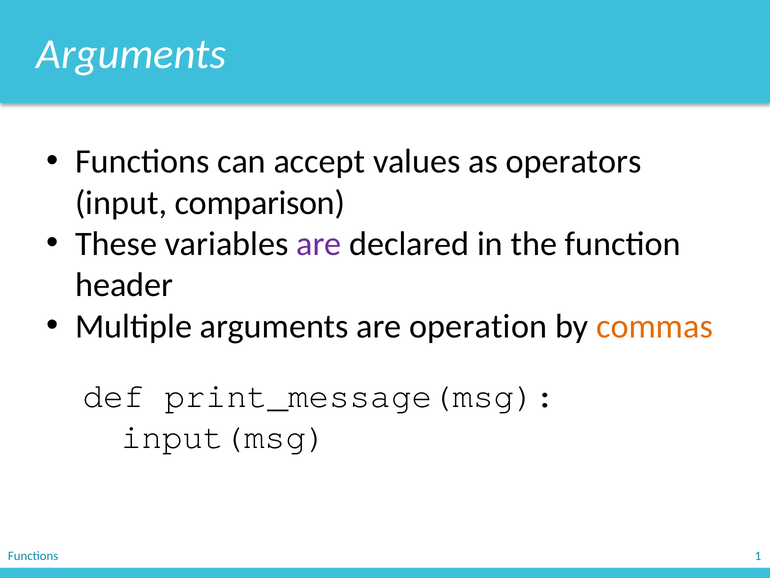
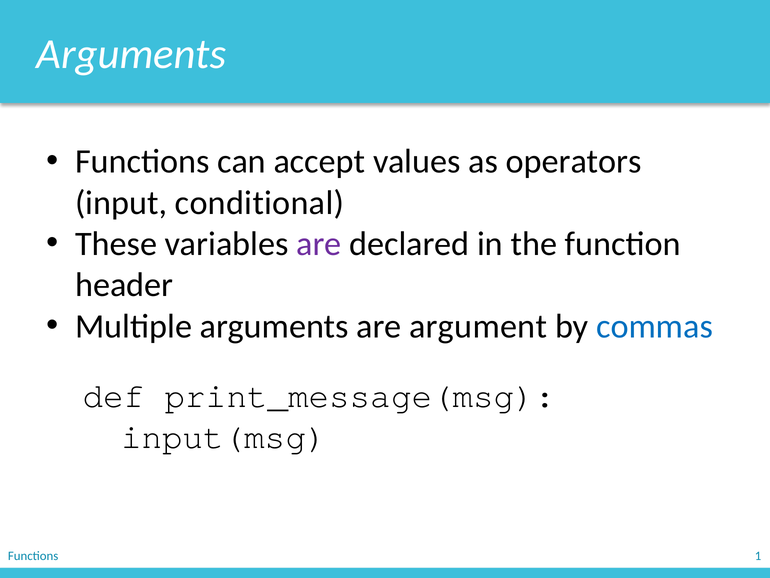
comparison: comparison -> conditional
operation: operation -> argument
commas colour: orange -> blue
